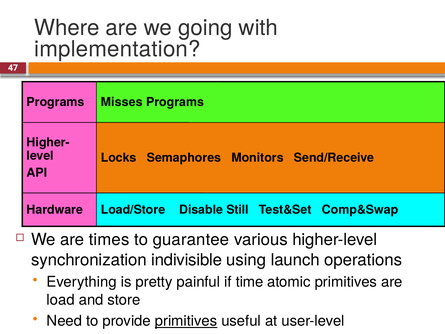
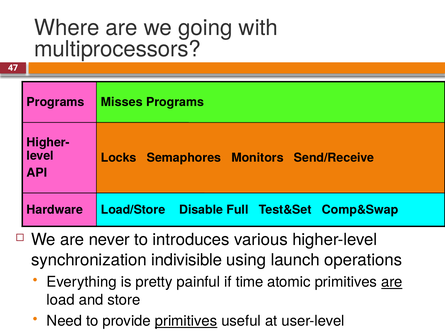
implementation: implementation -> multiprocessors
Still: Still -> Full
times: times -> never
guarantee: guarantee -> introduces
are at (392, 282) underline: none -> present
